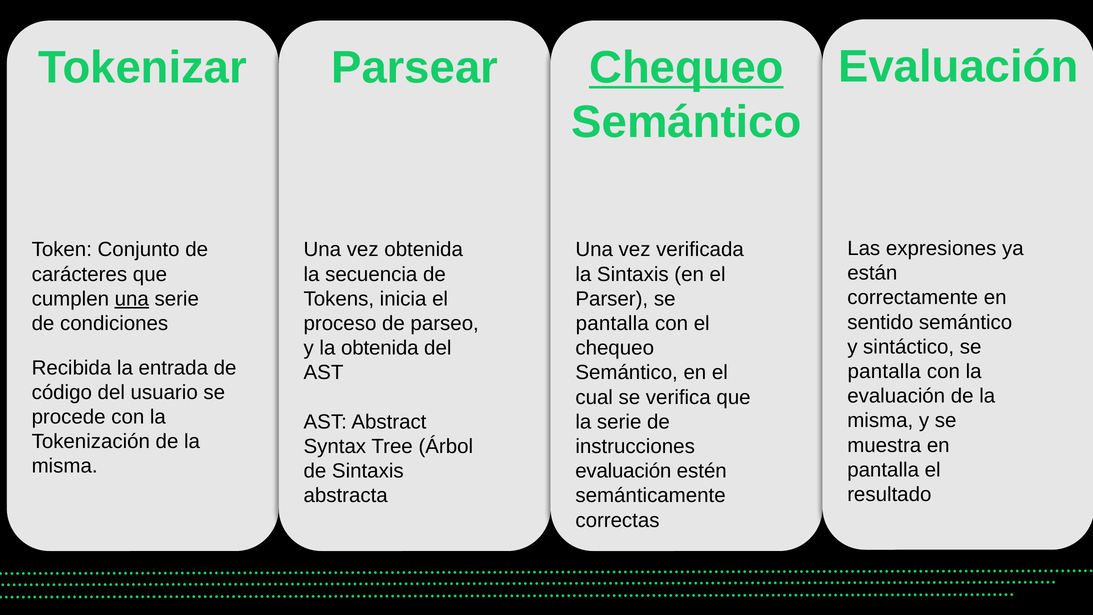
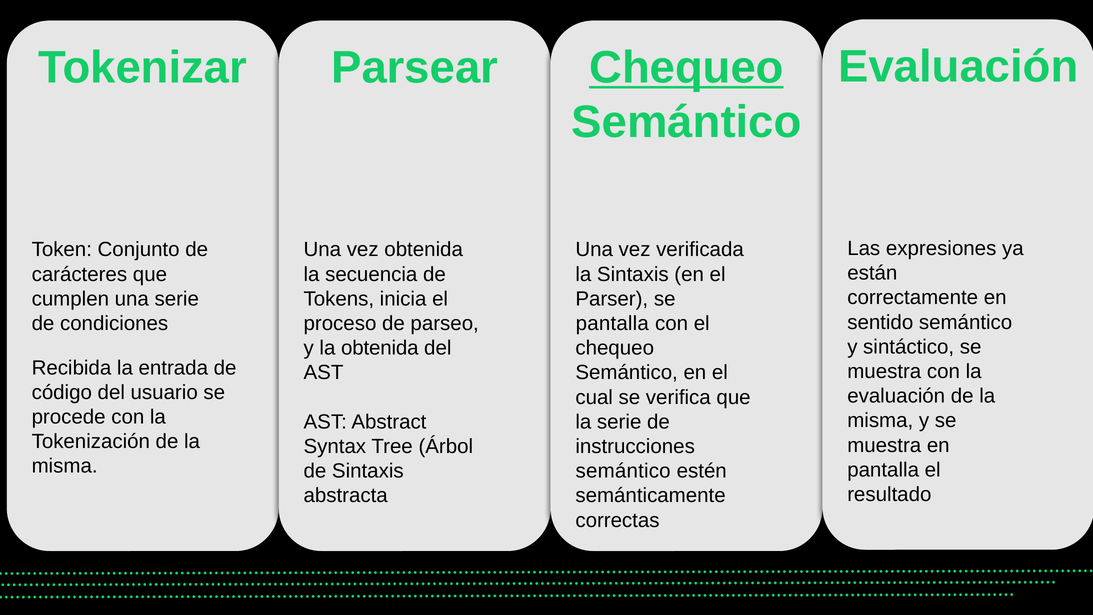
una at (132, 299) underline: present -> none
pantalla at (884, 371): pantalla -> muestra
evaluación at (623, 471): evaluación -> semántico
